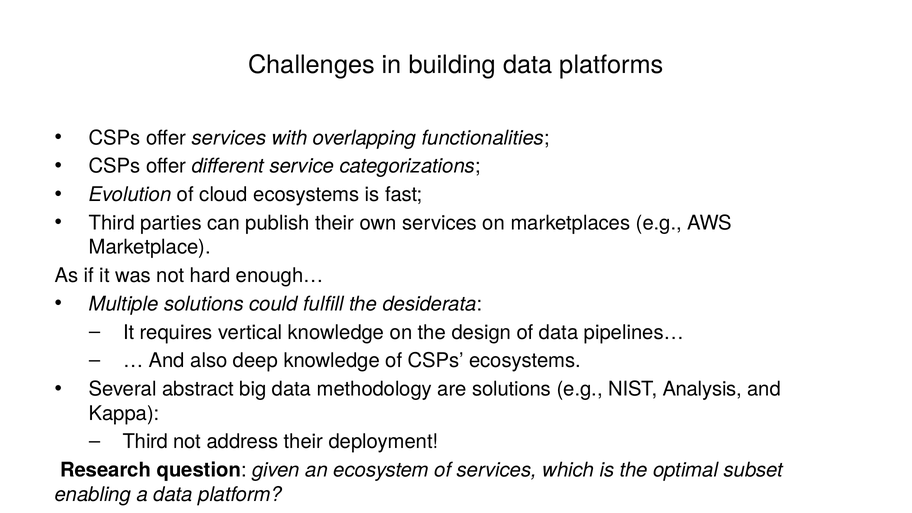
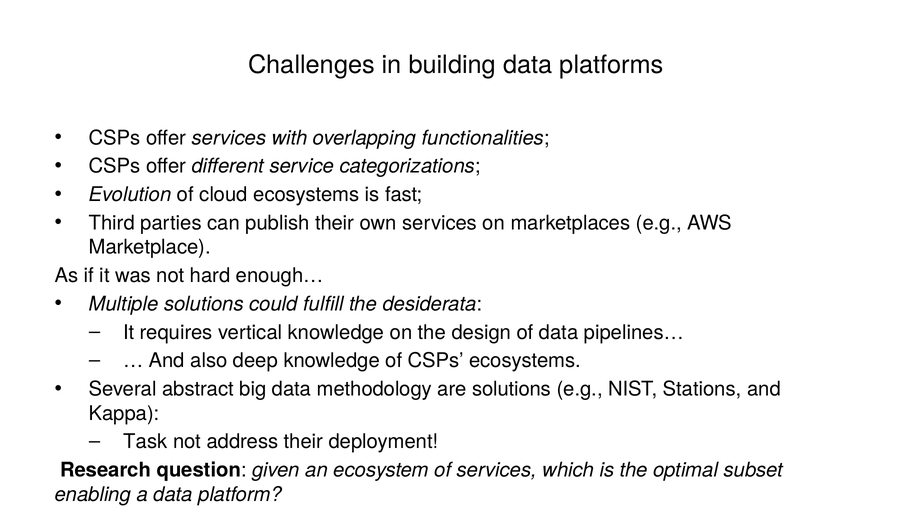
Analysis: Analysis -> Stations
Third at (145, 442): Third -> Task
